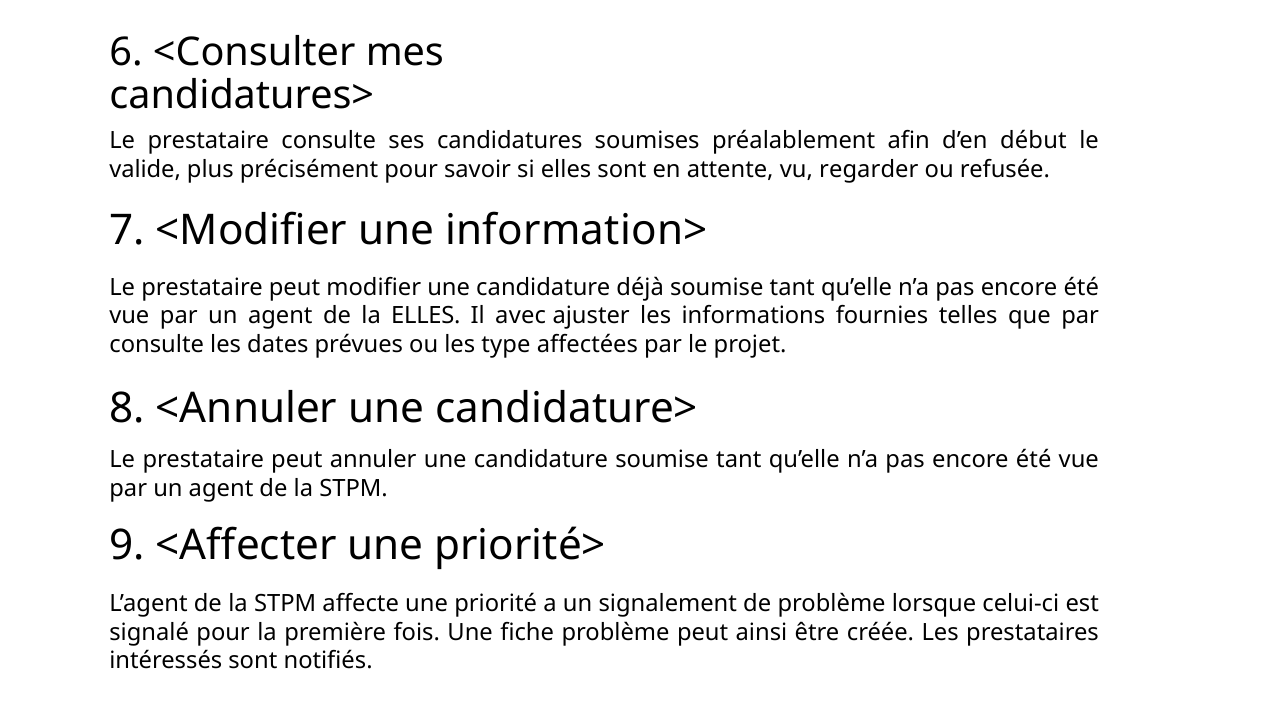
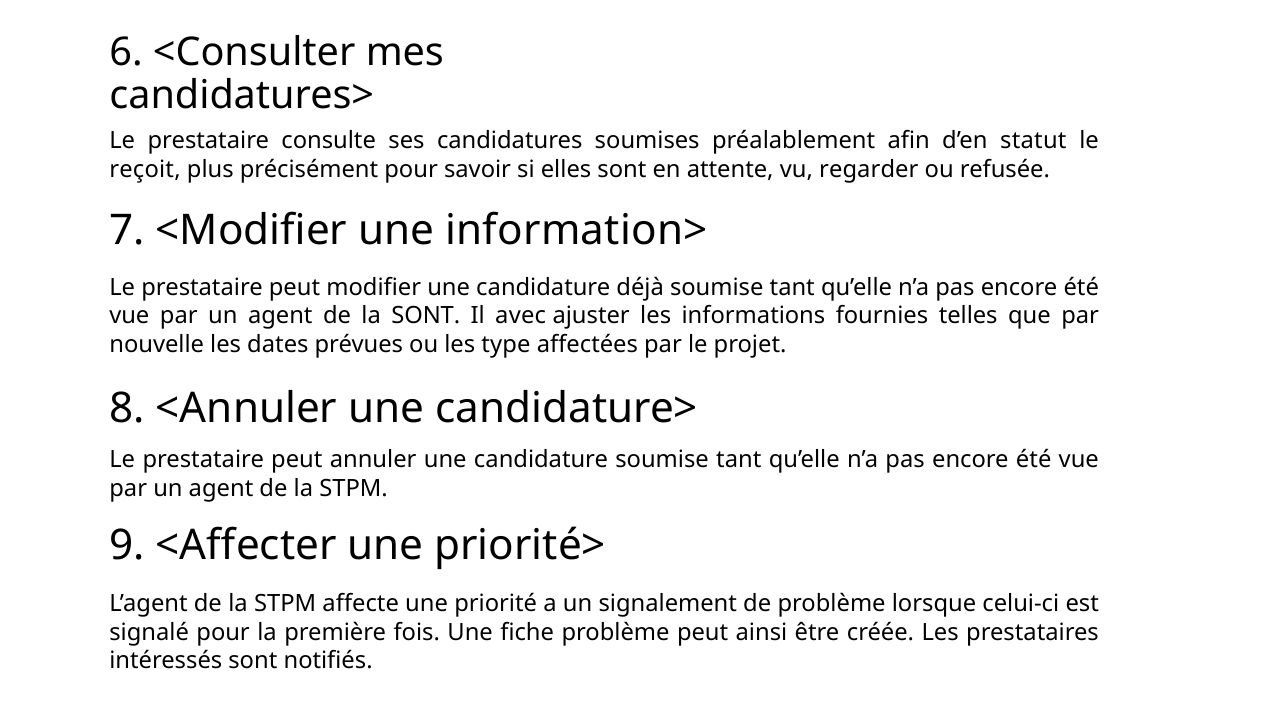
début: début -> statut
valide: valide -> reçoit
la ELLES: ELLES -> SONT
consulte at (157, 344): consulte -> nouvelle
